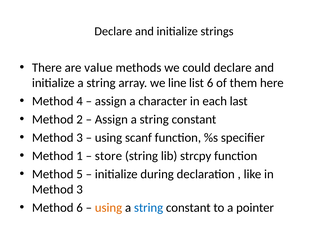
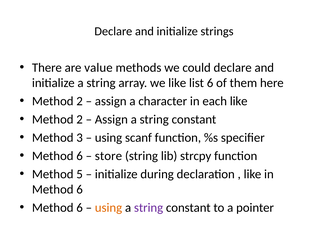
we line: line -> like
4 at (80, 101): 4 -> 2
each last: last -> like
1 at (80, 156): 1 -> 6
3 at (80, 189): 3 -> 6
string at (149, 208) colour: blue -> purple
